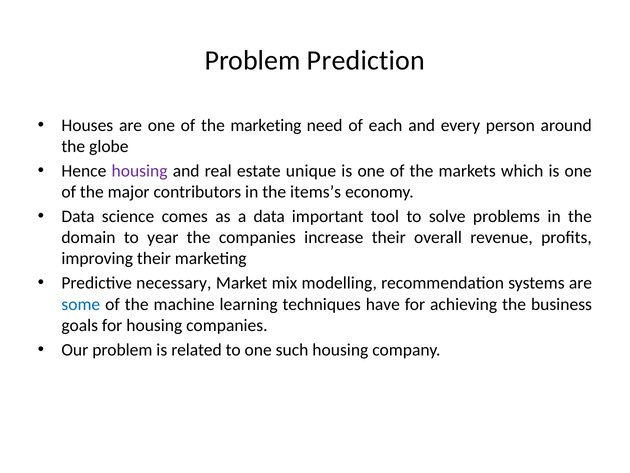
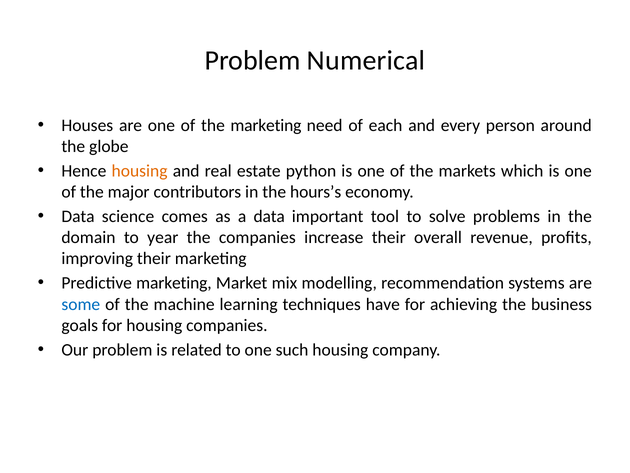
Prediction: Prediction -> Numerical
housing at (140, 171) colour: purple -> orange
unique: unique -> python
items’s: items’s -> hours’s
Predictive necessary: necessary -> marketing
